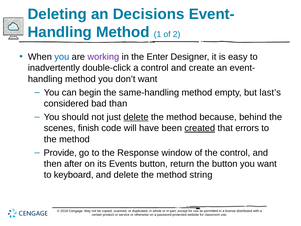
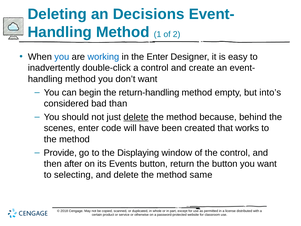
working colour: purple -> blue
same-handling: same-handling -> return-handling
last’s: last’s -> into’s
scenes finish: finish -> enter
created underline: present -> none
errors: errors -> works
Response: Response -> Displaying
keyboard: keyboard -> selecting
string: string -> same
